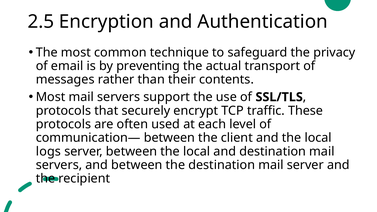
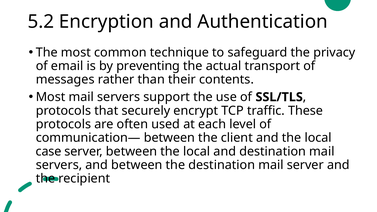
2.5: 2.5 -> 5.2
logs: logs -> case
